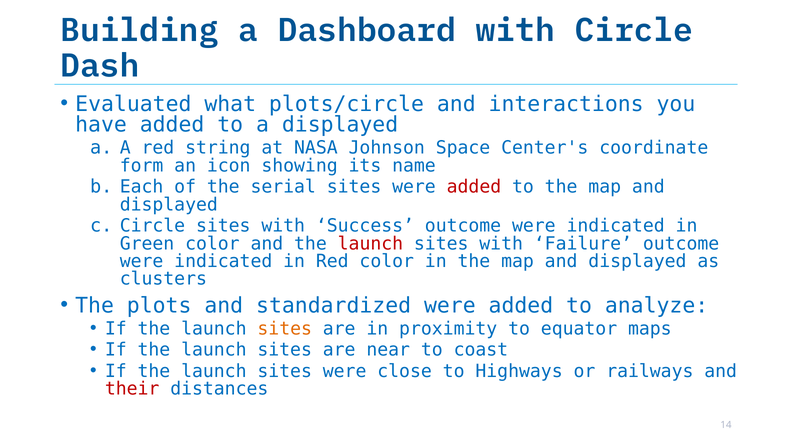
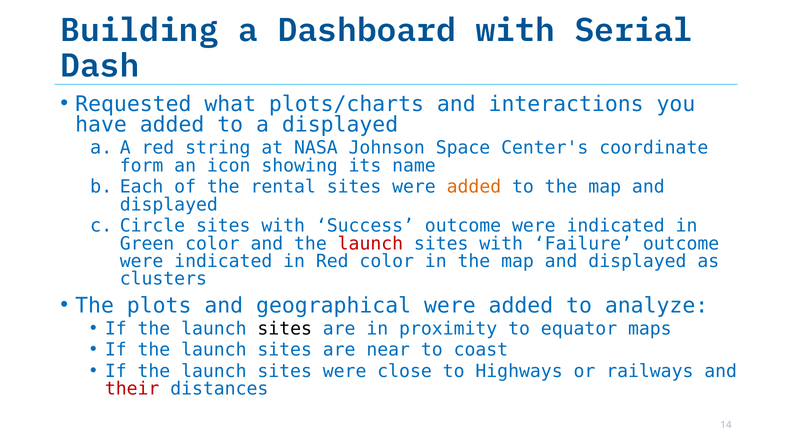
with Circle: Circle -> Serial
Evaluated: Evaluated -> Requested
plots/circle: plots/circle -> plots/charts
serial: serial -> rental
added at (474, 187) colour: red -> orange
standardized: standardized -> geographical
sites at (285, 328) colour: orange -> black
